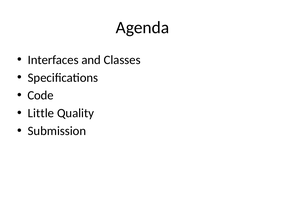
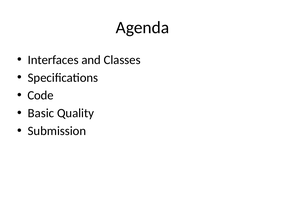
Little: Little -> Basic
